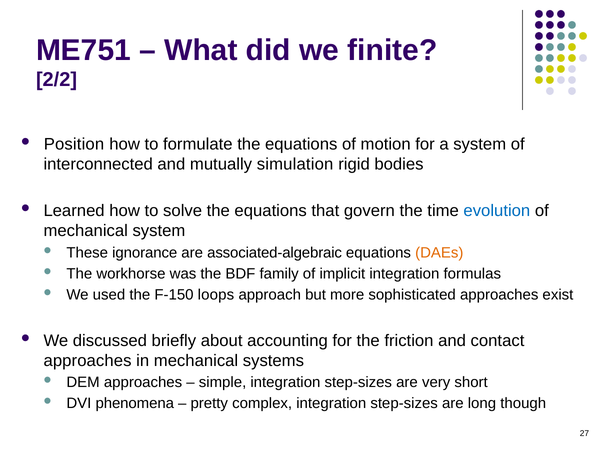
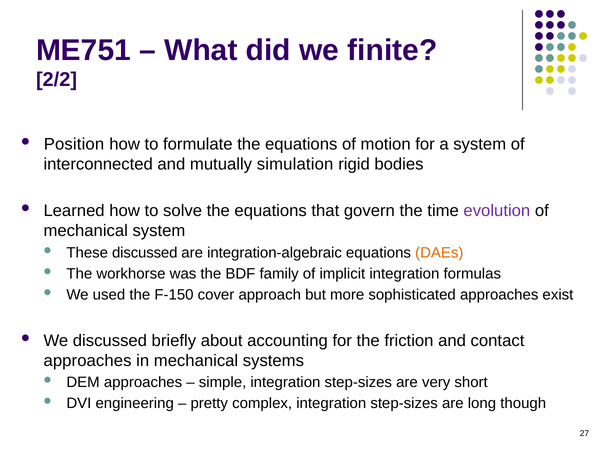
evolution colour: blue -> purple
These ignorance: ignorance -> discussed
associated-algebraic: associated-algebraic -> integration-algebraic
loops: loops -> cover
phenomena: phenomena -> engineering
